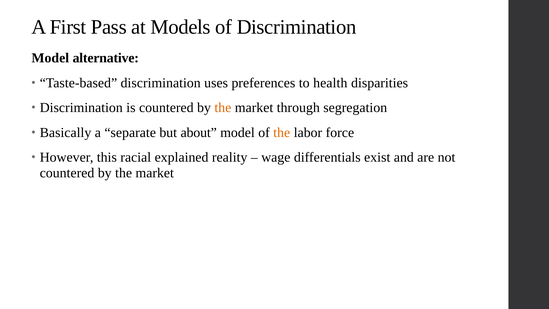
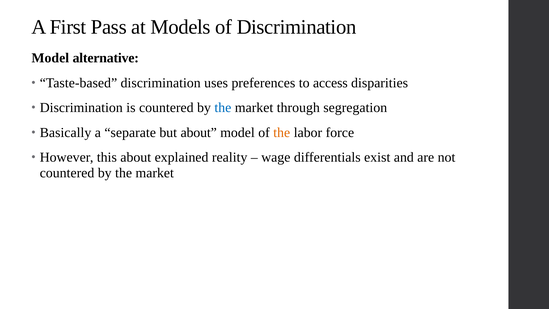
health: health -> access
the at (223, 108) colour: orange -> blue
this racial: racial -> about
